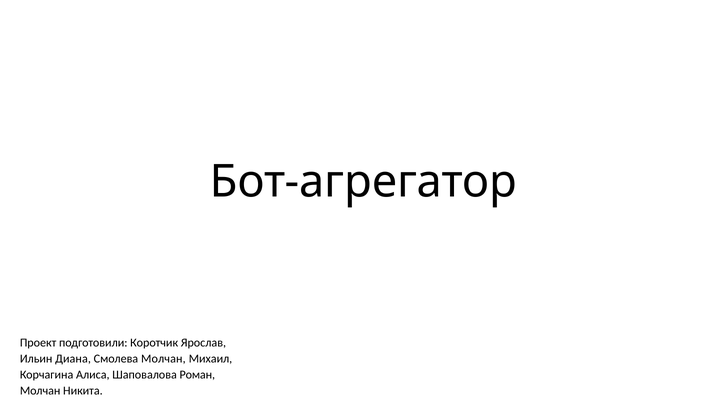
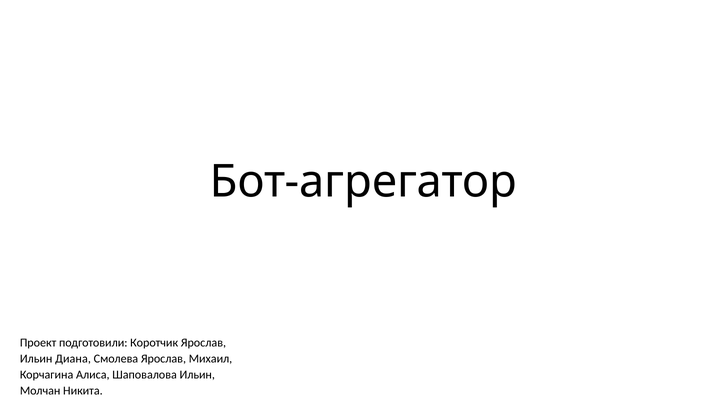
Смолева Молчан: Молчан -> Ярослав
Шаповалова Роман: Роман -> Ильин
